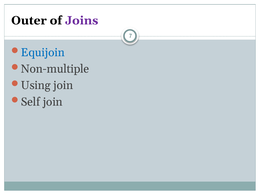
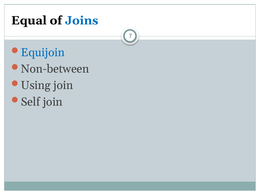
Outer: Outer -> Equal
Joins colour: purple -> blue
Non-multiple: Non-multiple -> Non-between
